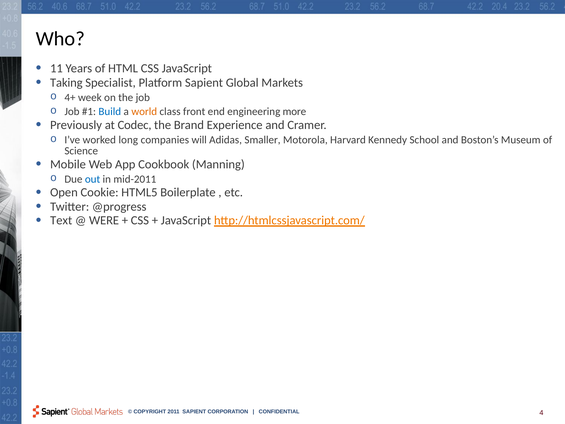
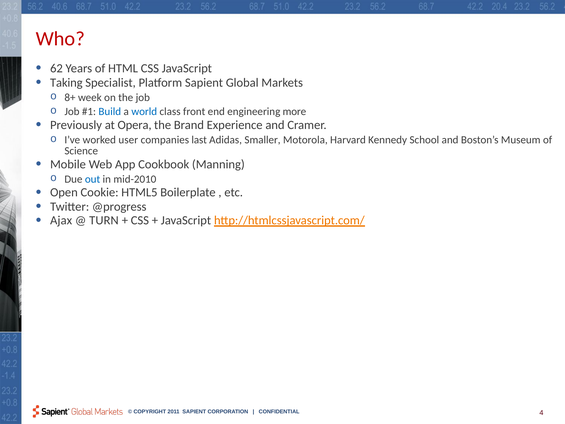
Who colour: black -> red
11: 11 -> 62
4+: 4+ -> 8+
world colour: orange -> blue
Codec: Codec -> Opera
long: long -> user
will: will -> last
mid-2011: mid-2011 -> mid-2010
Text: Text -> Ajax
WERE: WERE -> TURN
